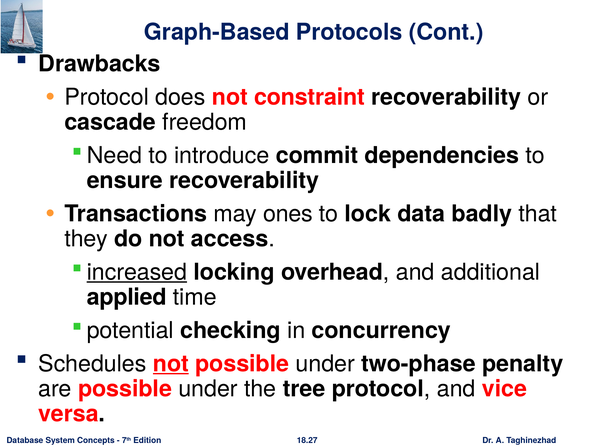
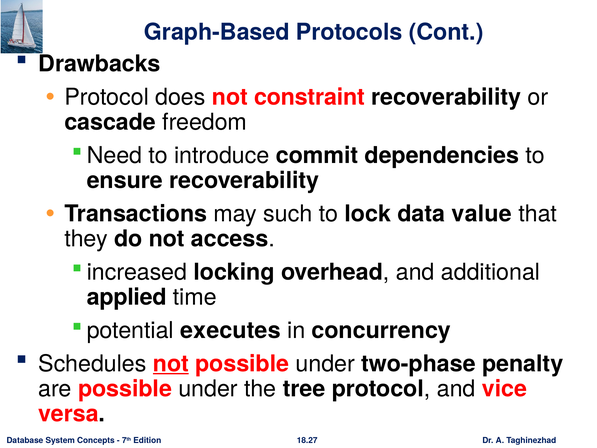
ones: ones -> such
badly: badly -> value
increased underline: present -> none
checking: checking -> executes
